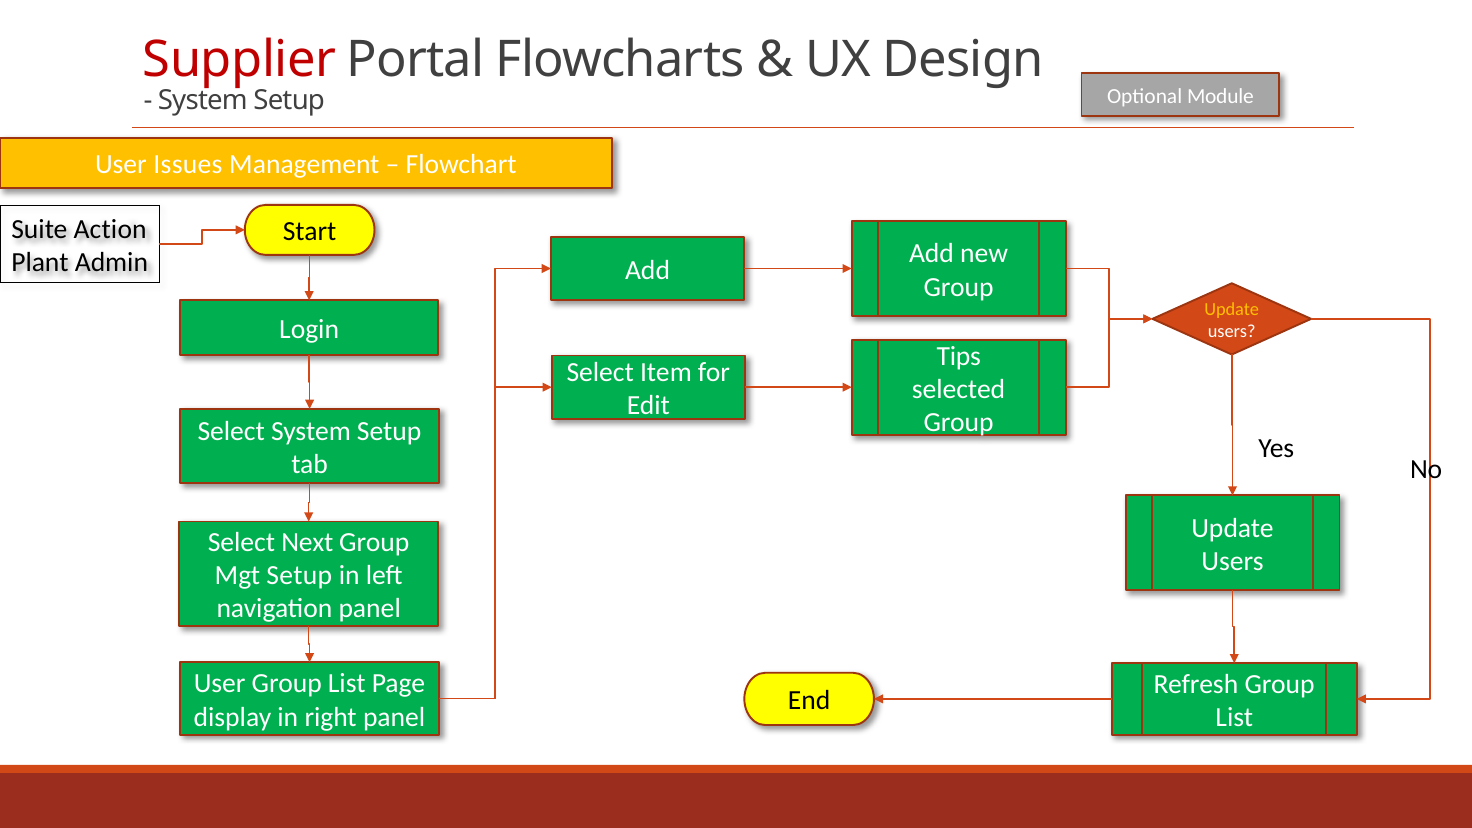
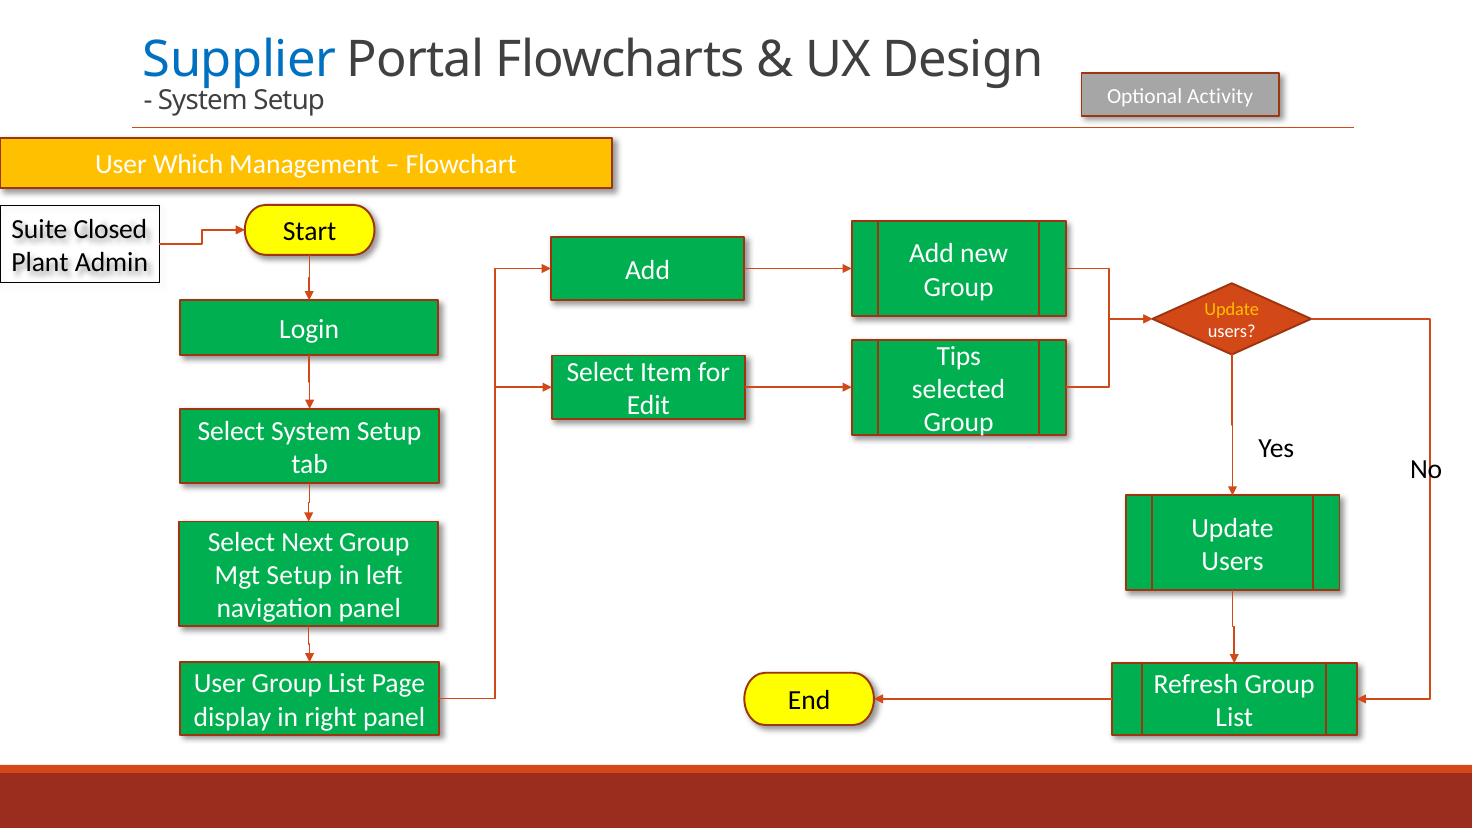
Supplier colour: red -> blue
Module: Module -> Activity
Issues: Issues -> Which
Action: Action -> Closed
